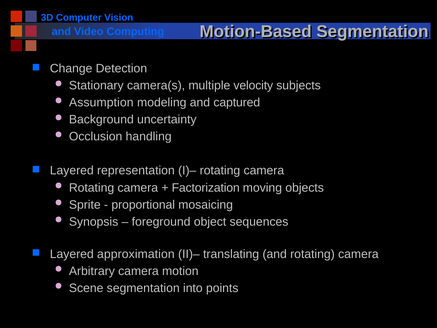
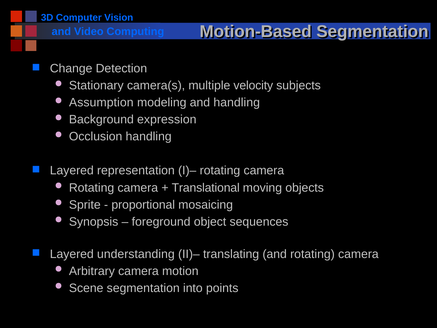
and captured: captured -> handling
uncertainty: uncertainty -> expression
Factorization: Factorization -> Translational
approximation: approximation -> understanding
